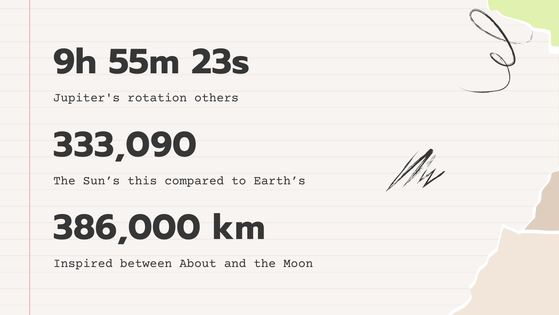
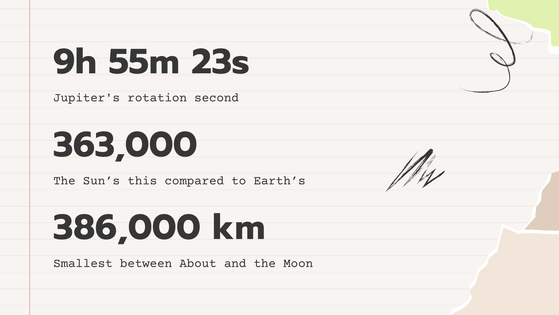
others: others -> second
333,090: 333,090 -> 363,000
Inspired: Inspired -> Smallest
